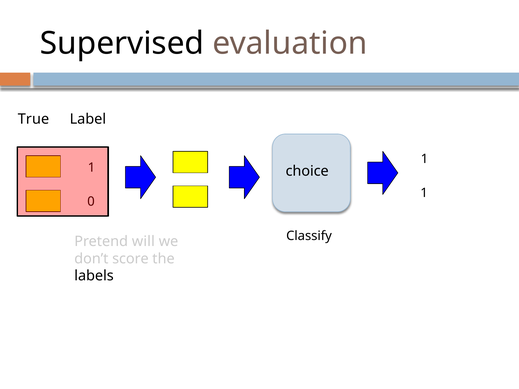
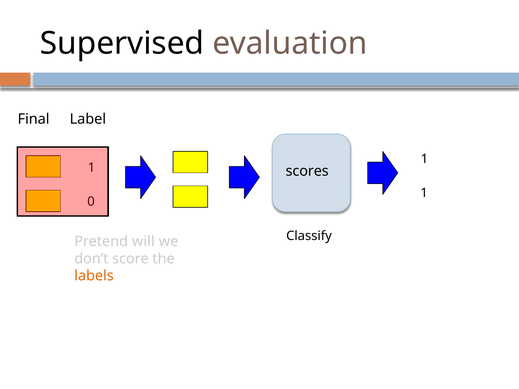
True: True -> Final
choice: choice -> scores
labels colour: black -> orange
